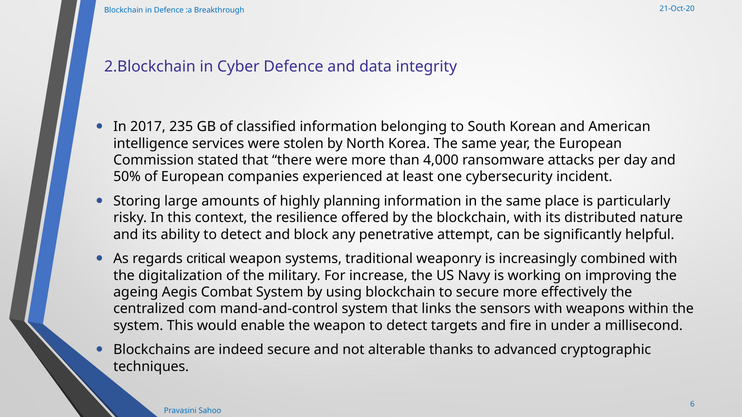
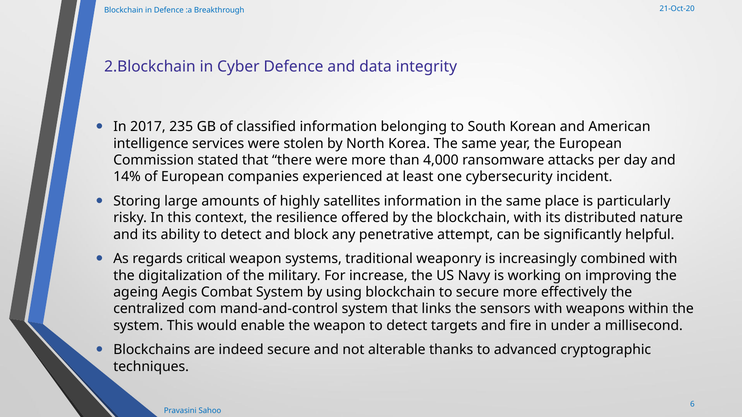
50%: 50% -> 14%
planning: planning -> satellites
